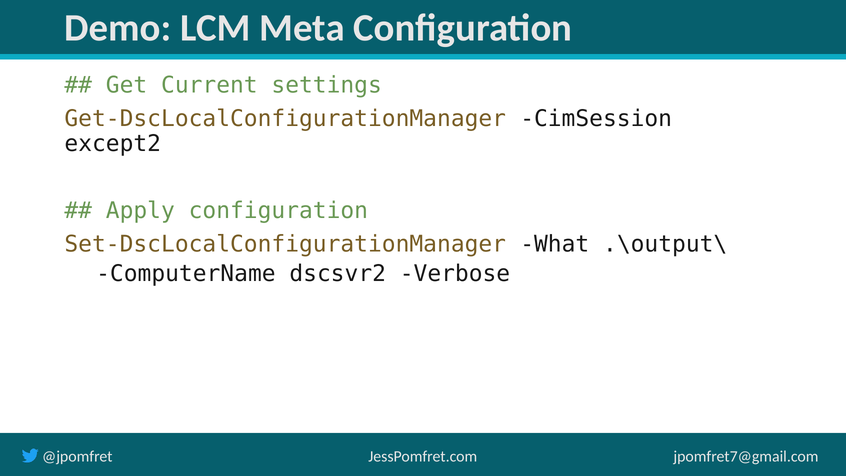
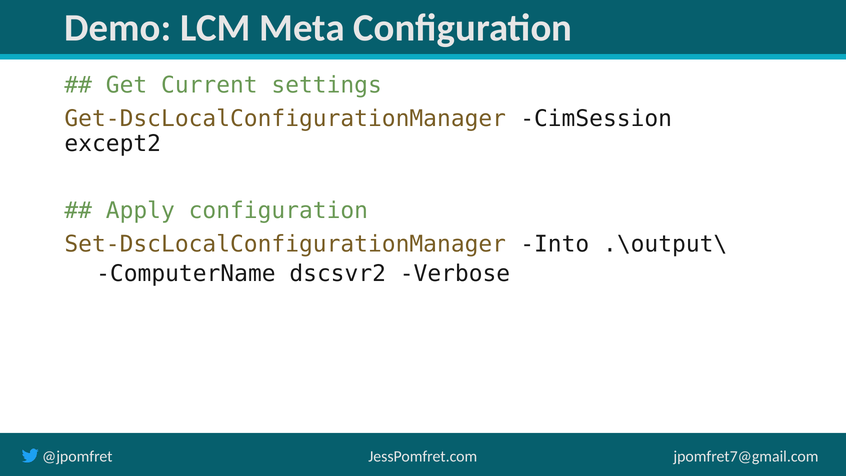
What: What -> Into
